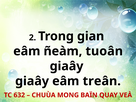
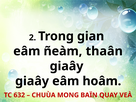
tuoân: tuoân -> thaân
treân: treân -> hoâm
